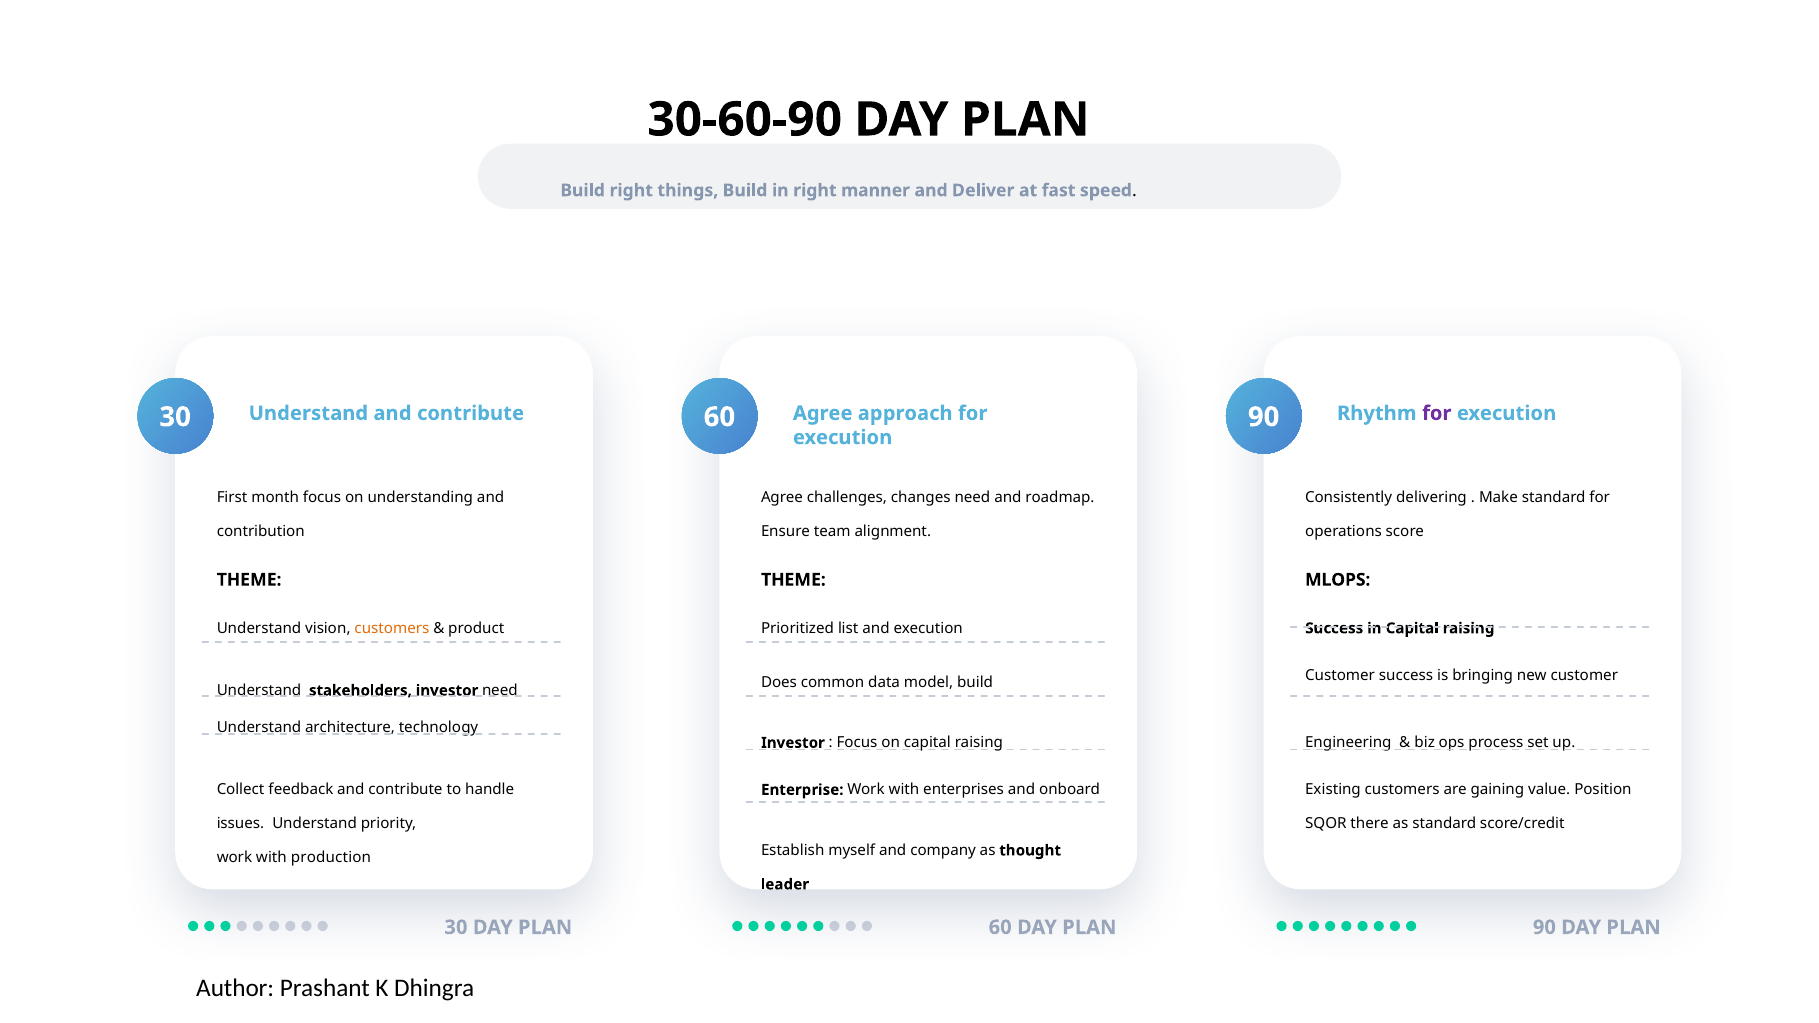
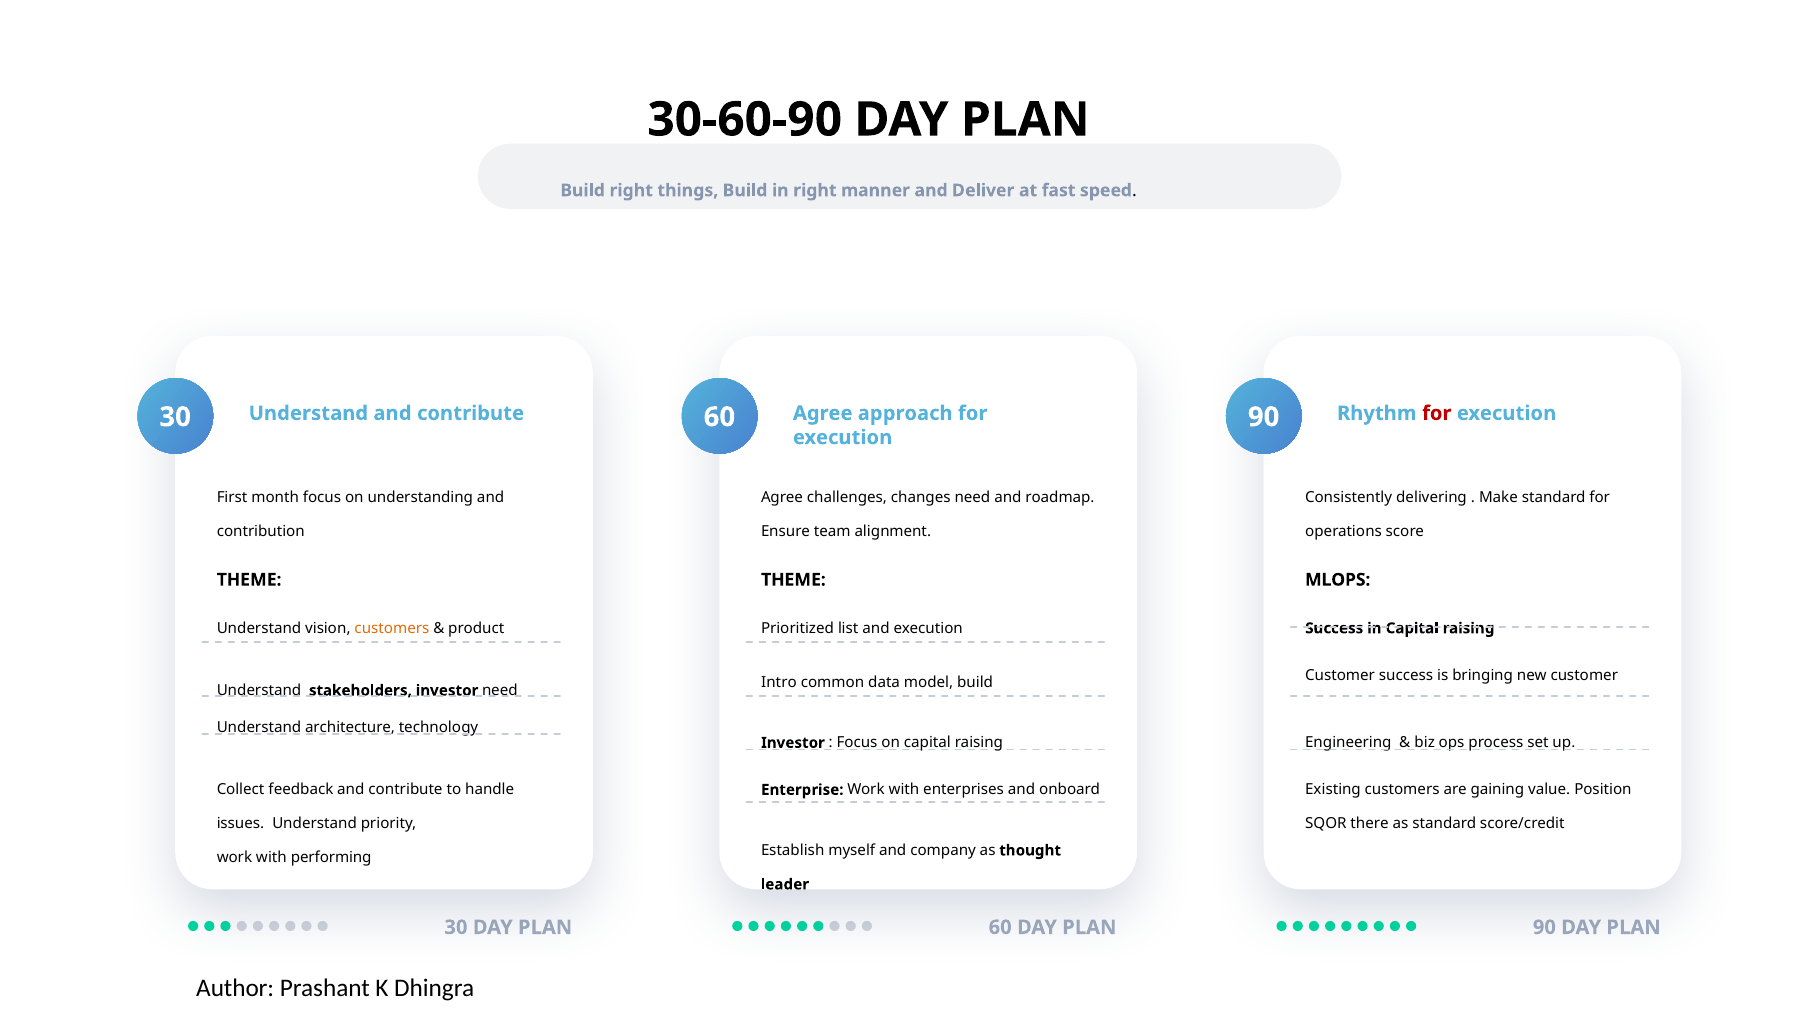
for at (1437, 413) colour: purple -> red
Does: Does -> Intro
production: production -> performing
